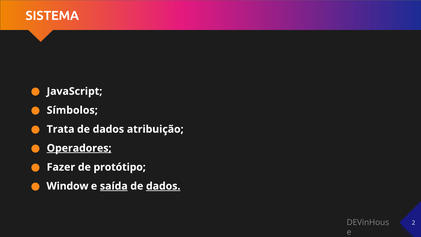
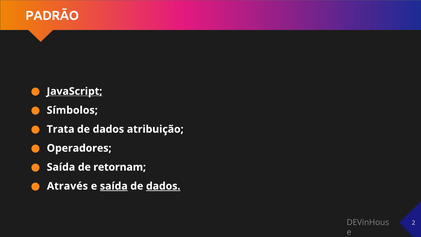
SISTEMA: SISTEMA -> PADRÃO
JavaScript underline: none -> present
Operadores underline: present -> none
Fazer at (61, 167): Fazer -> Saída
protótipo: protótipo -> retornam
Window: Window -> Através
